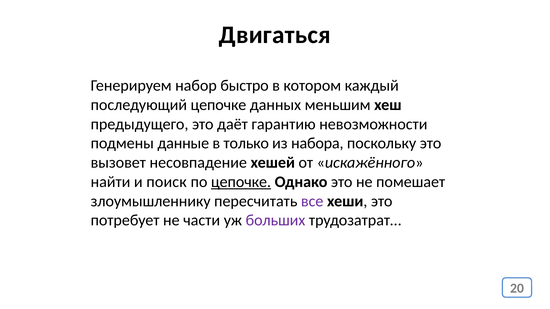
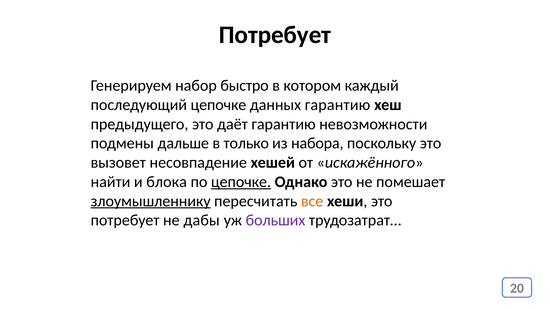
Двигаться at (275, 35): Двигаться -> Потребует
данных меньшим: меньшим -> гарантию
данные: данные -> дальше
поиск: поиск -> блока
злоумышленнику underline: none -> present
все colour: purple -> orange
части: части -> дабы
